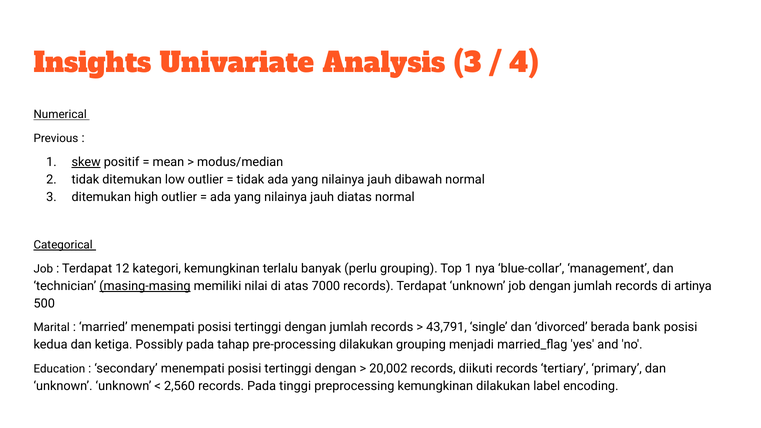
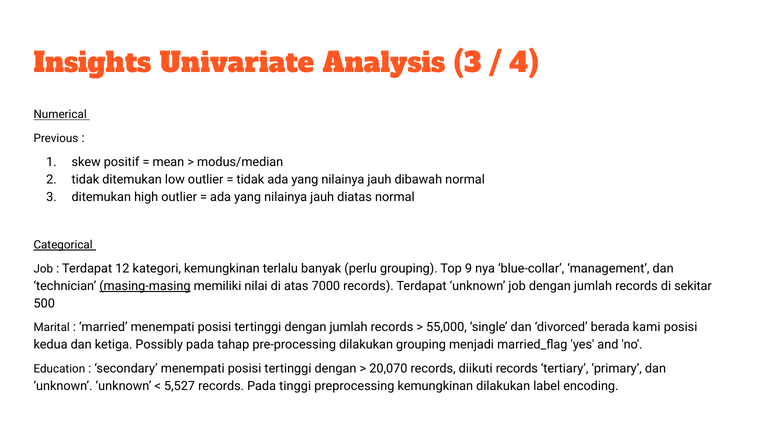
skew underline: present -> none
Top 1: 1 -> 9
artinya: artinya -> sekitar
43,791: 43,791 -> 55,000
bank: bank -> kami
20,002: 20,002 -> 20,070
2,560: 2,560 -> 5,527
